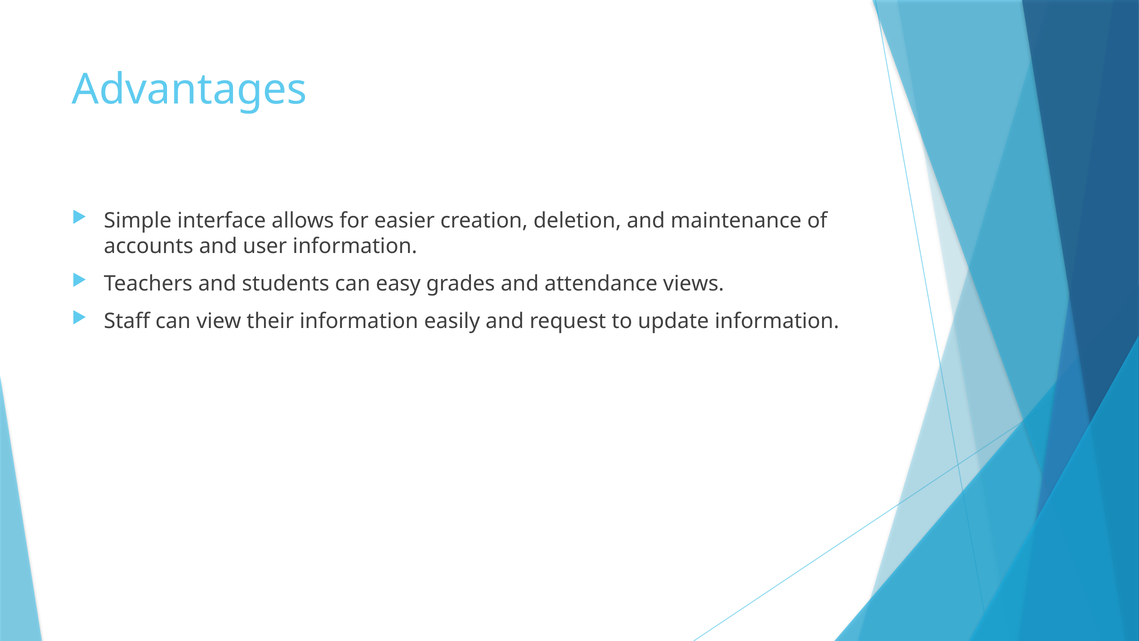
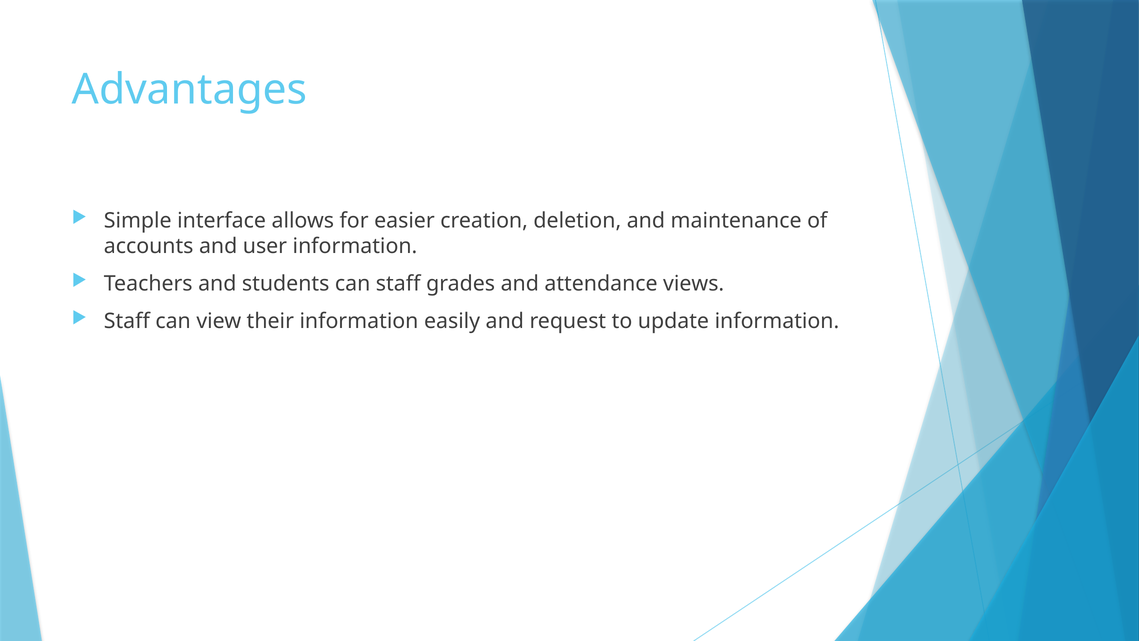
can easy: easy -> staff
